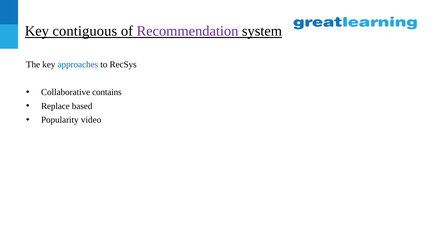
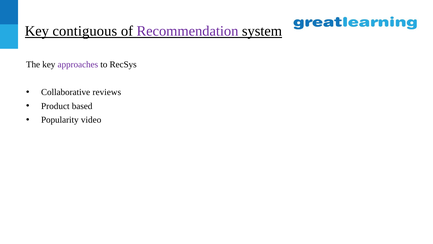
approaches colour: blue -> purple
contains: contains -> reviews
Replace: Replace -> Product
